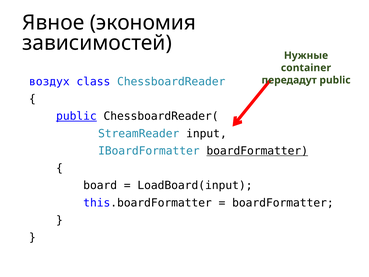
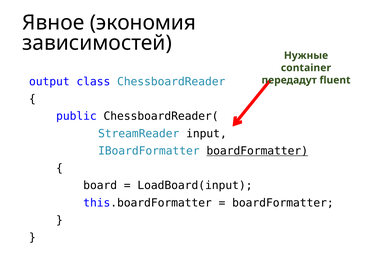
воздух: воздух -> output
передадут public: public -> fluent
public at (76, 116) underline: present -> none
